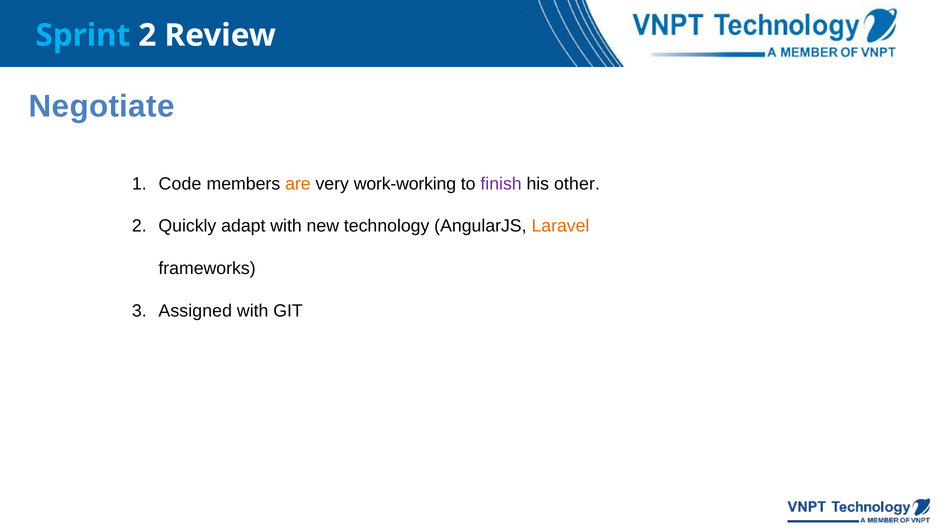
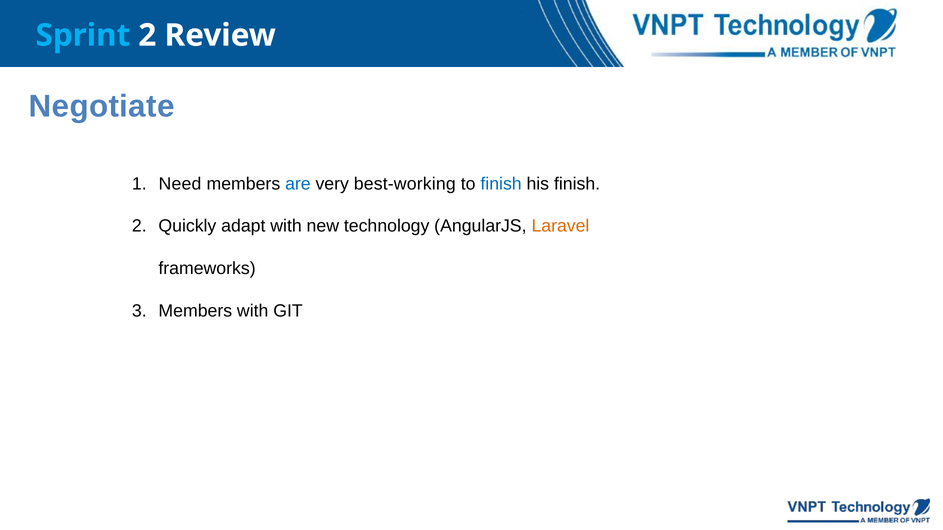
Code: Code -> Need
are colour: orange -> blue
work-working: work-working -> best-working
finish at (501, 184) colour: purple -> blue
his other: other -> finish
Assigned at (195, 311): Assigned -> Members
